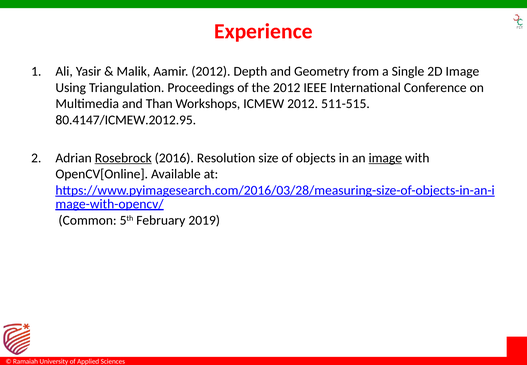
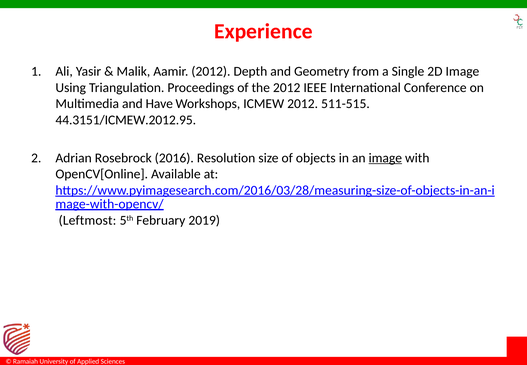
Than: Than -> Have
80.4147/ICMEW.2012.95: 80.4147/ICMEW.2012.95 -> 44.3151/ICMEW.2012.95
Rosebrock underline: present -> none
Common: Common -> Leftmost
